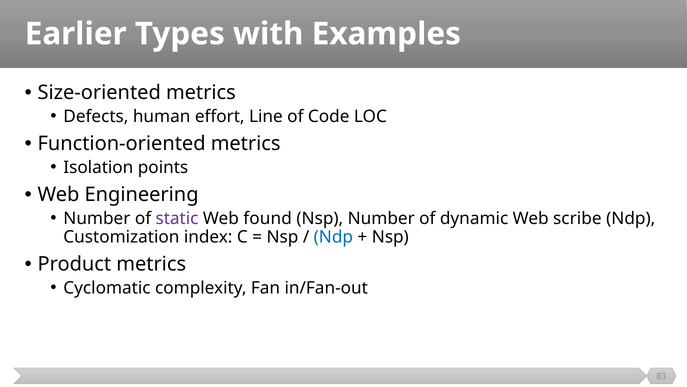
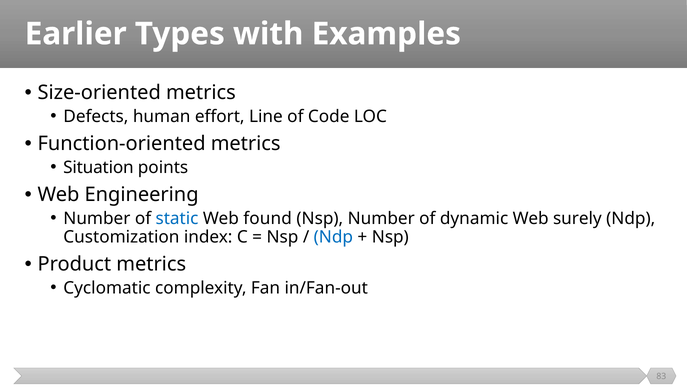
Isolation: Isolation -> Situation
static colour: purple -> blue
scribe: scribe -> surely
